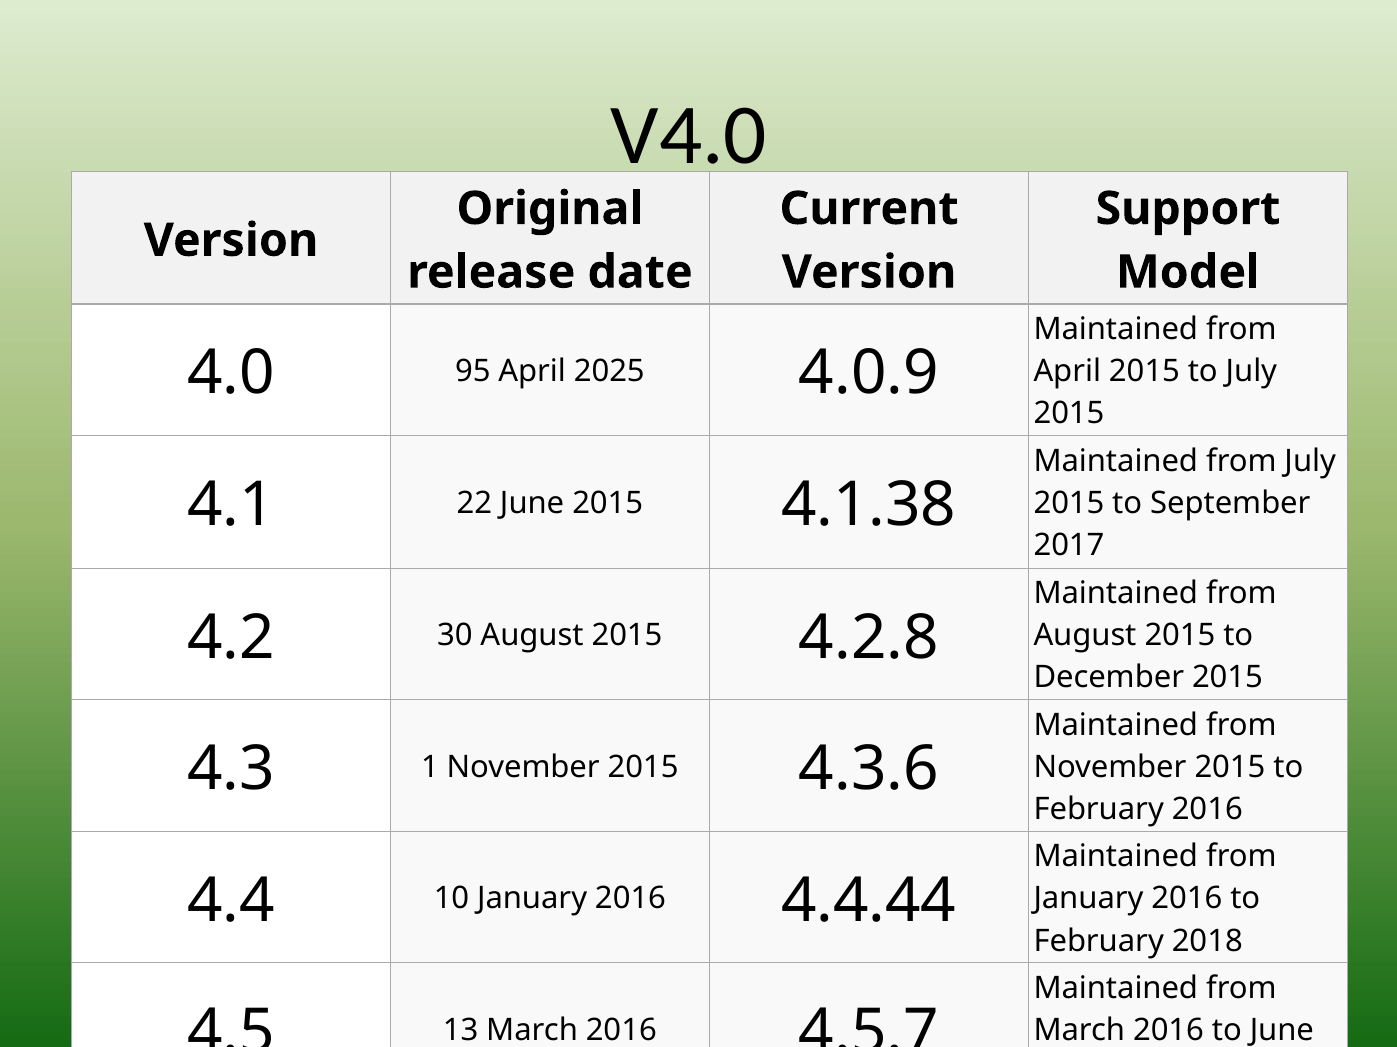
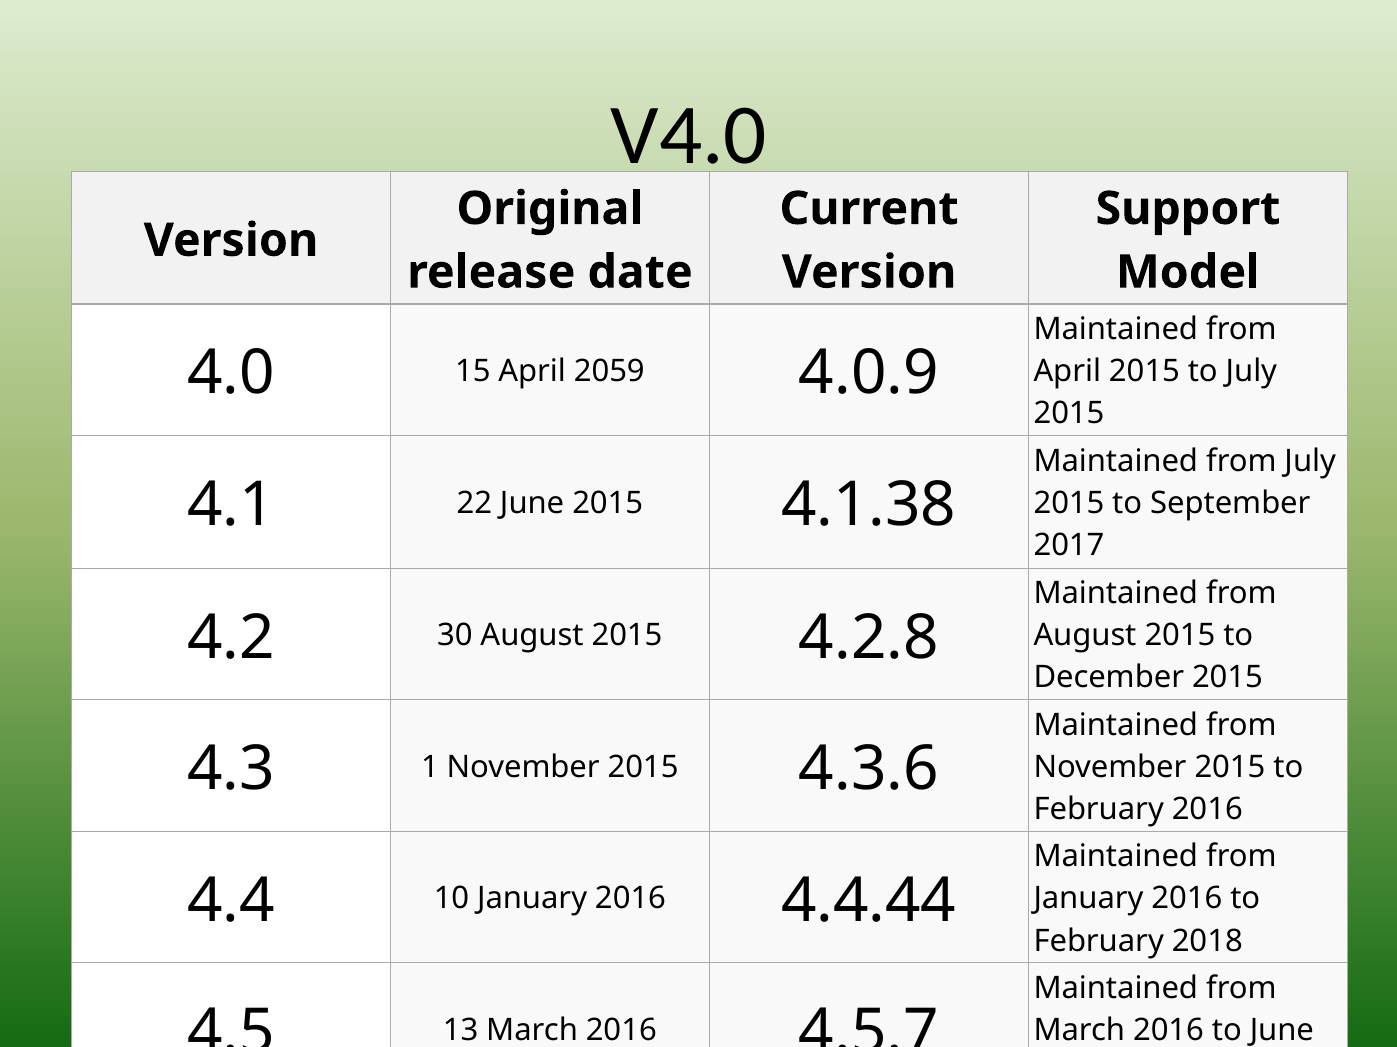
95: 95 -> 15
2025: 2025 -> 2059
